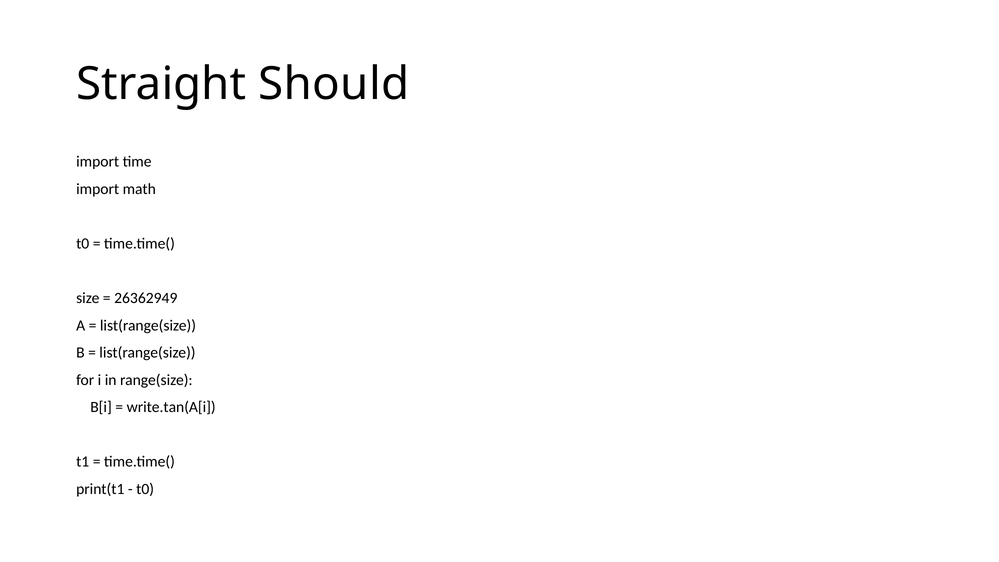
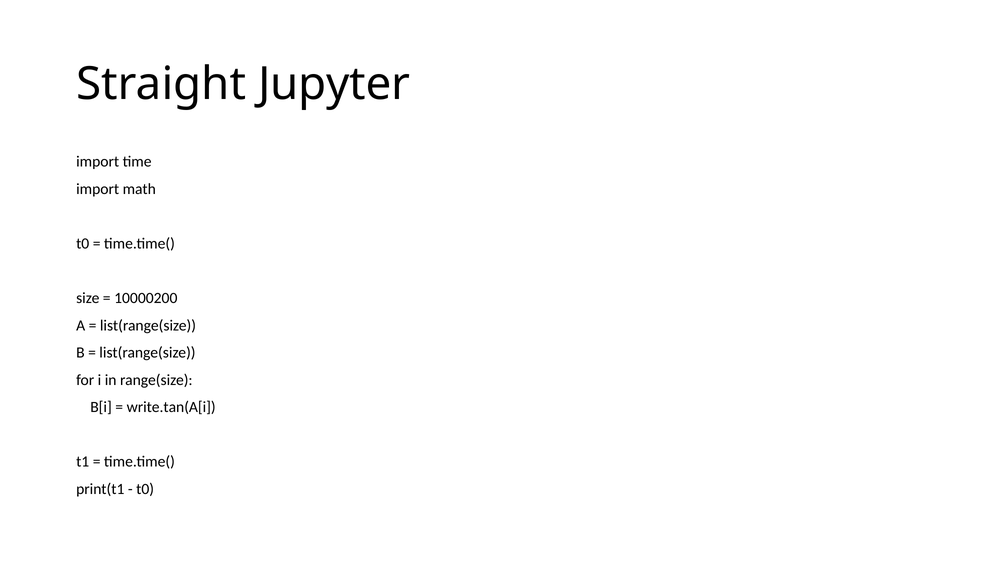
Should: Should -> Jupyter
26362949: 26362949 -> 10000200
